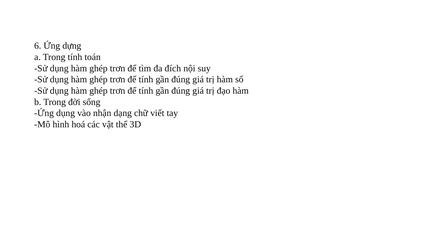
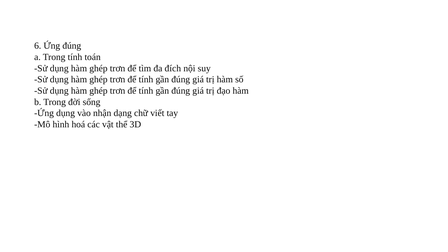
Ứng dựng: dựng -> đúng
